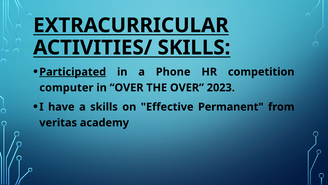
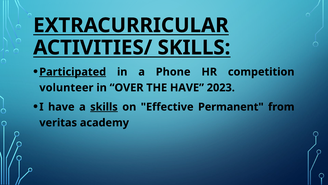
computer: computer -> volunteer
THE OVER: OVER -> HAVE
skills at (104, 107) underline: none -> present
